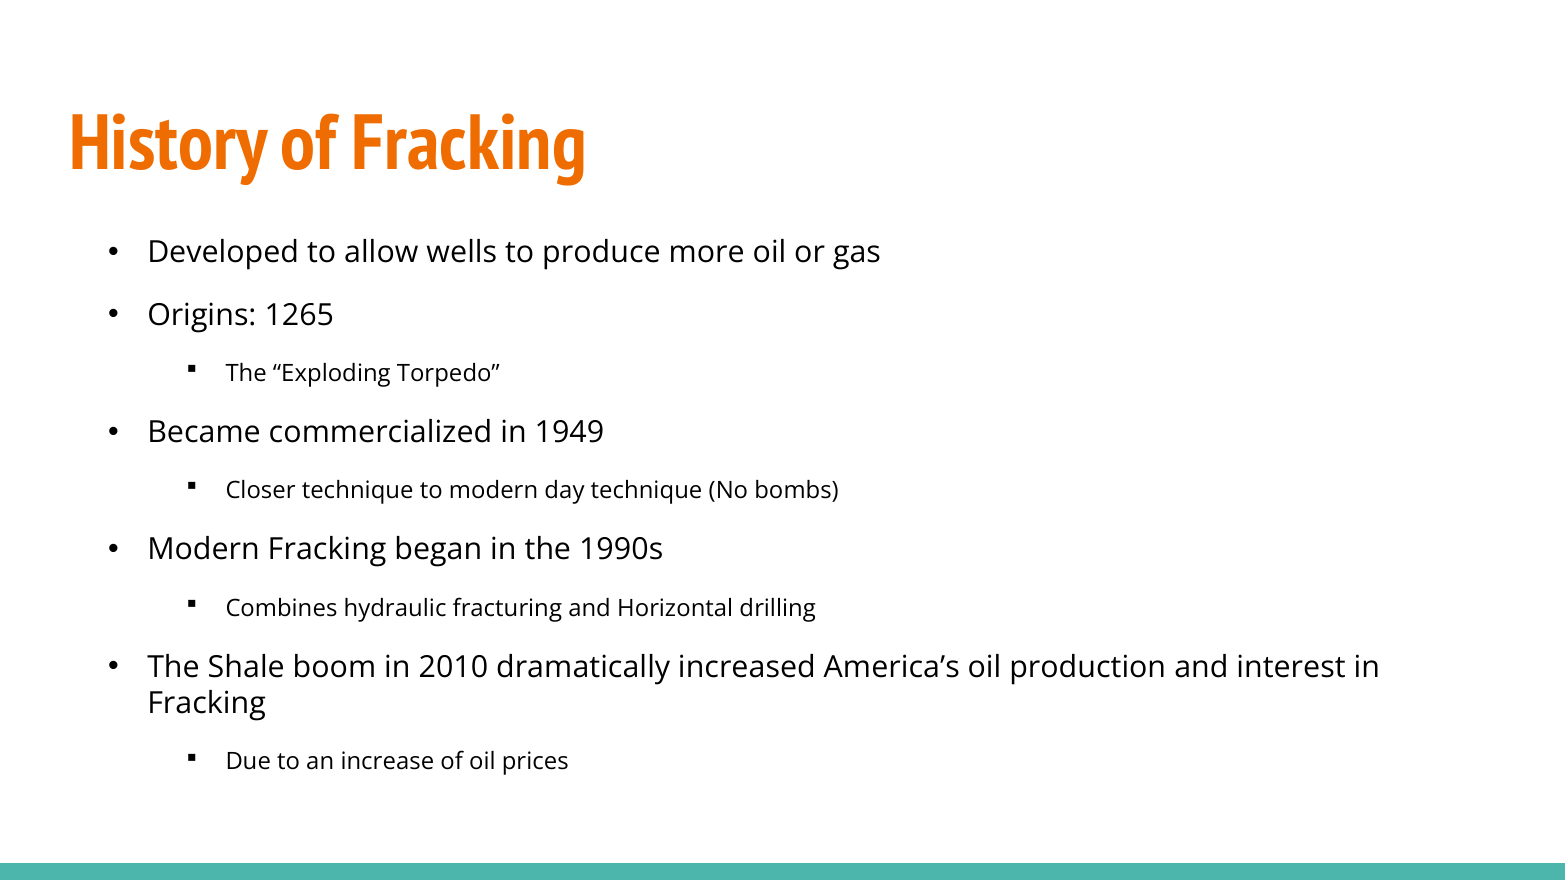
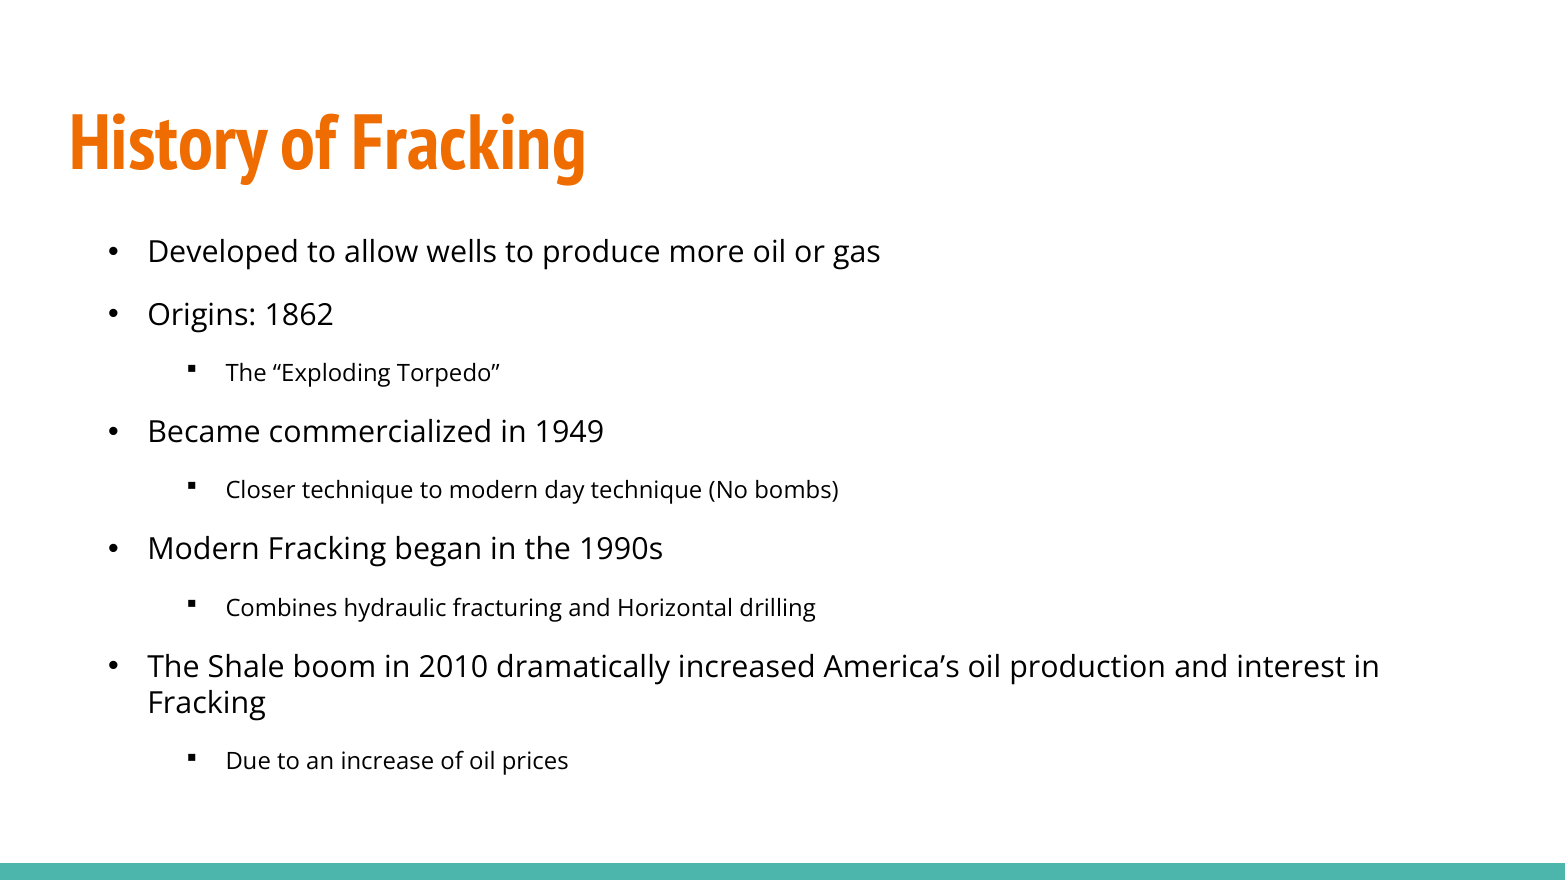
1265: 1265 -> 1862
